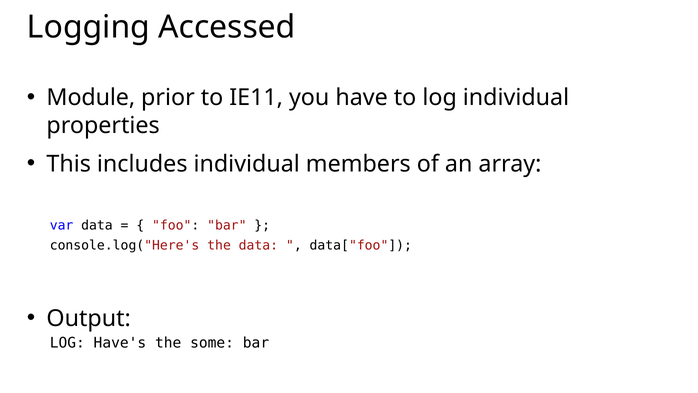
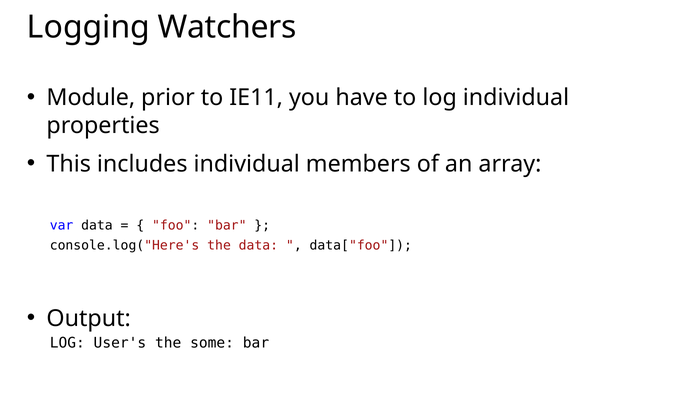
Accessed: Accessed -> Watchers
Have's: Have's -> User's
